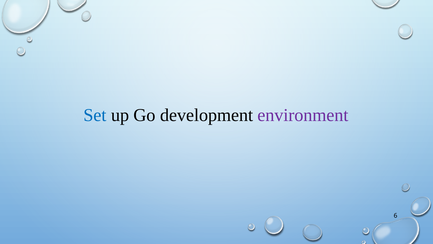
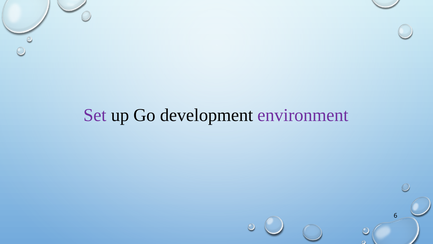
Set colour: blue -> purple
